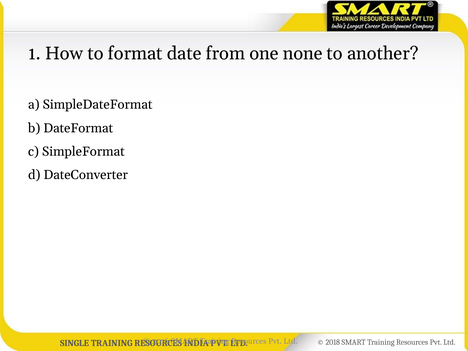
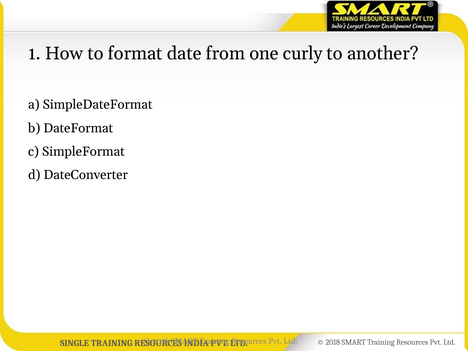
none: none -> curly
